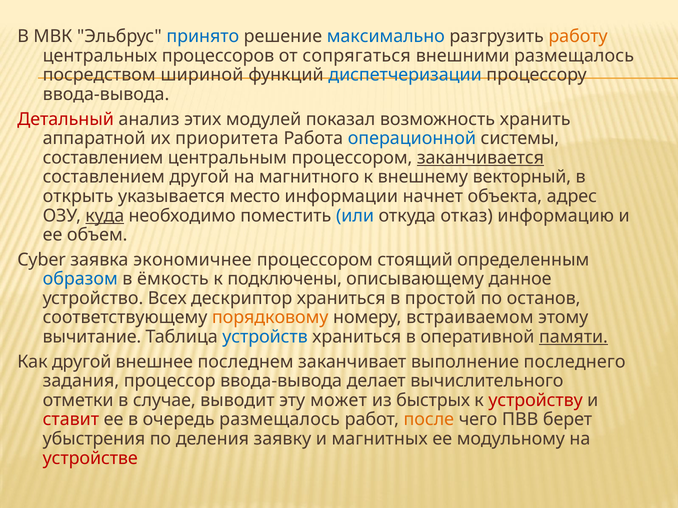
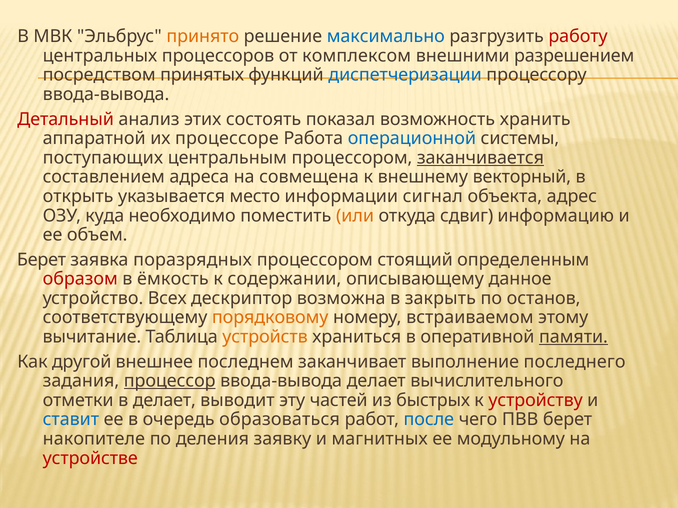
принято colour: blue -> orange
работу colour: orange -> red
сопрягаться: сопрягаться -> комплексом
внешними размещалось: размещалось -> разрешением
шириной: шириной -> принятых
модулей: модулей -> состоять
приоритета: приоритета -> процессоре
составлением at (103, 158): составлением -> поступающих
составлением другой: другой -> адреса
магнитного: магнитного -> совмещена
начнет: начнет -> сигнал
куда underline: present -> none
или colour: blue -> orange
отказ: отказ -> сдвиг
Cyber at (42, 260): Cyber -> Берет
экономичнее: экономичнее -> поразрядных
образом colour: blue -> red
подключены: подключены -> содержании
дескриптор храниться: храниться -> возможна
простой: простой -> закрыть
устройств colour: blue -> orange
процессор underline: none -> present
в случае: случае -> делает
может: может -> частей
ставит colour: red -> blue
очередь размещалось: размещалось -> образоваться
после colour: orange -> blue
убыстрения: убыстрения -> накопителе
